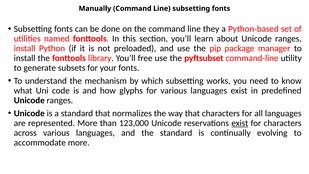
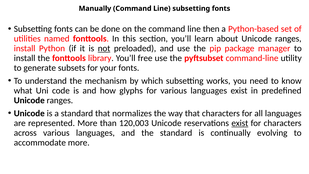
they: they -> then
not underline: none -> present
123,000: 123,000 -> 120,003
